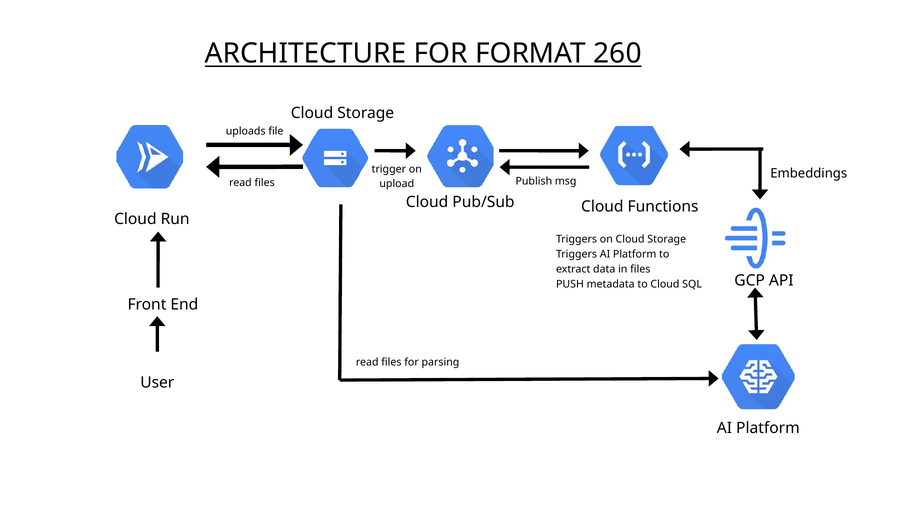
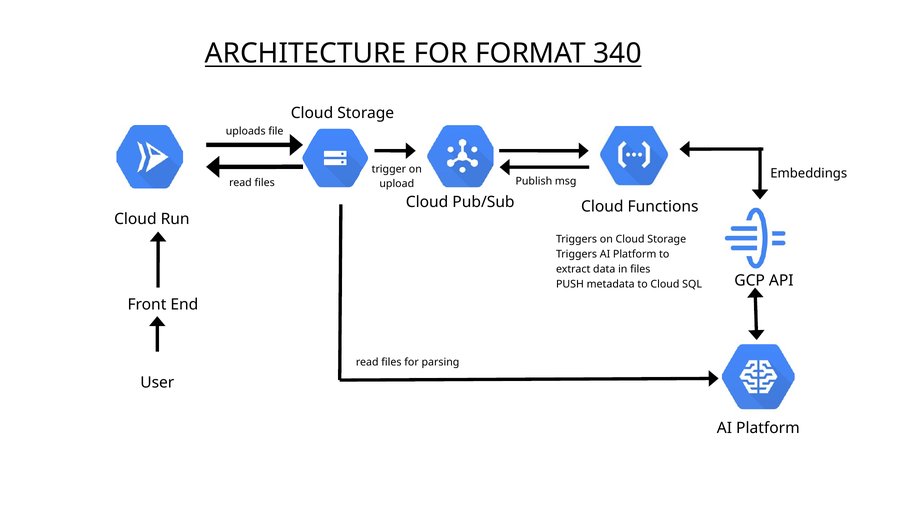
260: 260 -> 340
